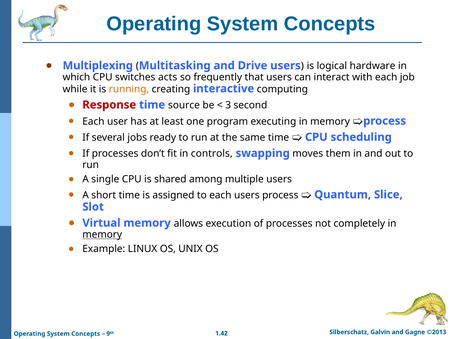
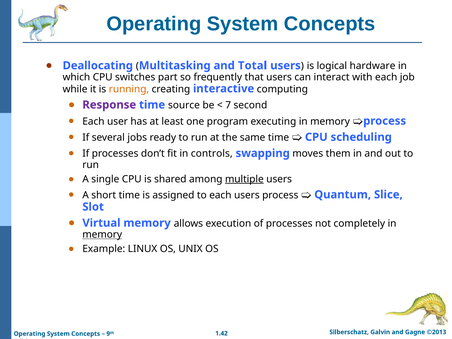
Multiplexing: Multiplexing -> Deallocating
Drive: Drive -> Total
acts: acts -> part
Response colour: red -> purple
3: 3 -> 7
multiple underline: none -> present
